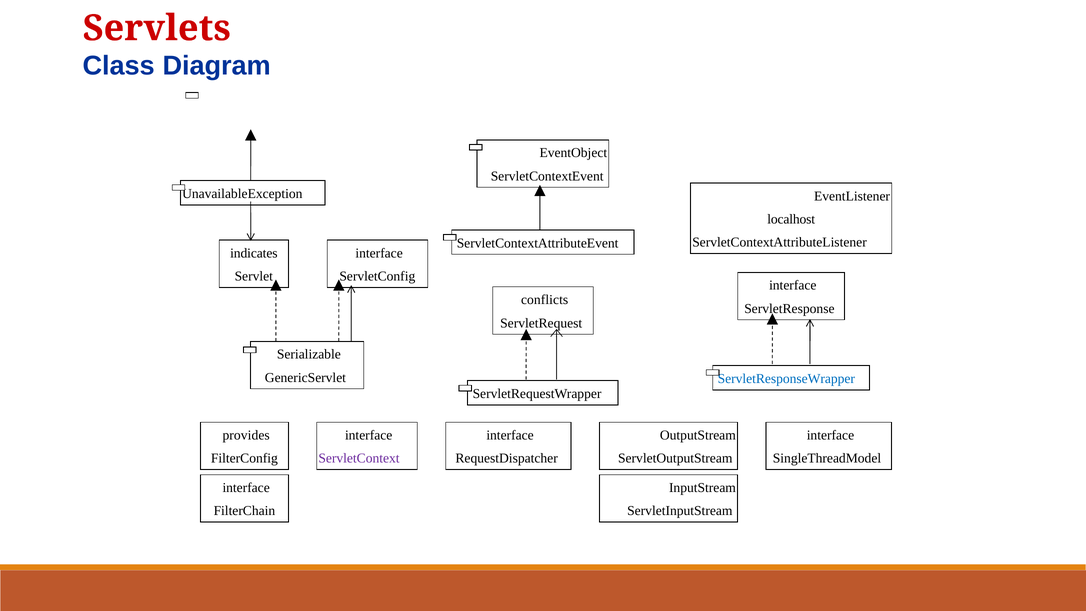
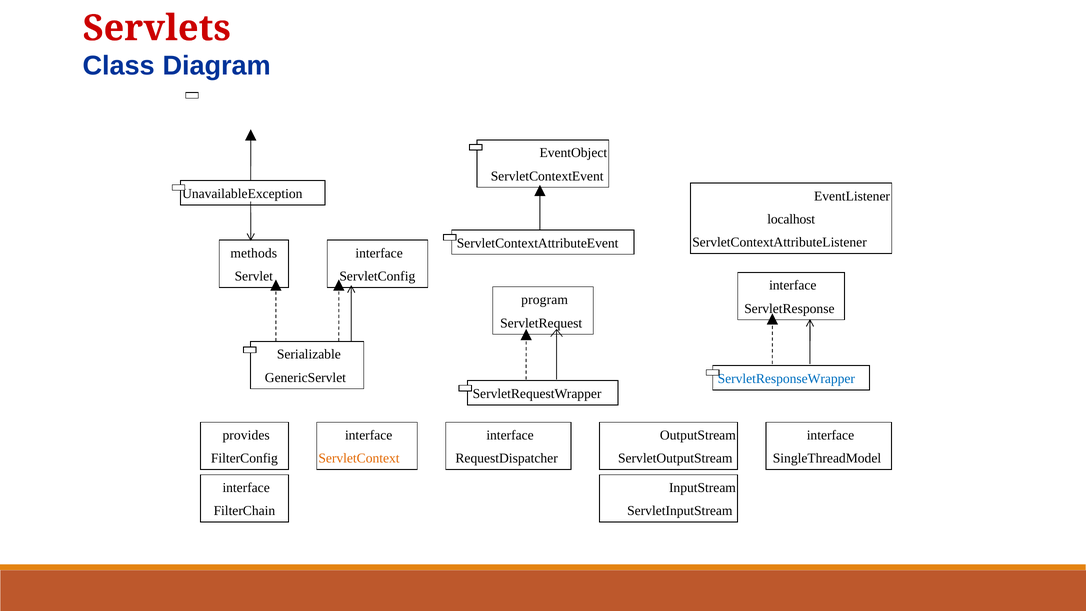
indicates: indicates -> methods
conflicts: conflicts -> program
ServletContext colour: purple -> orange
